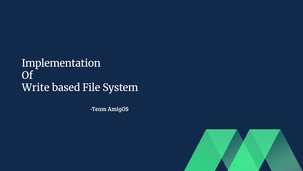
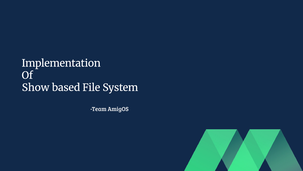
Write: Write -> Show
